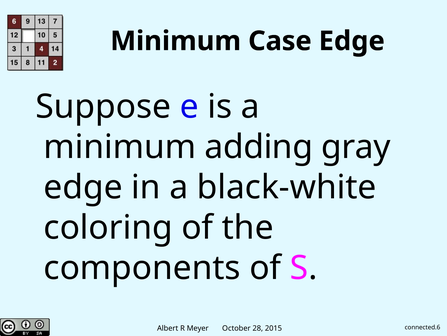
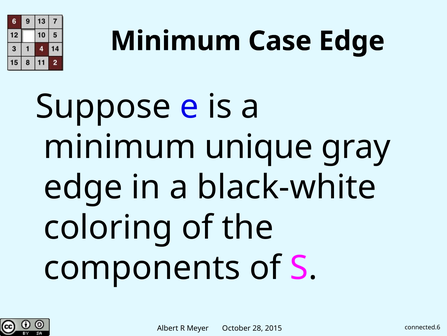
adding: adding -> unique
